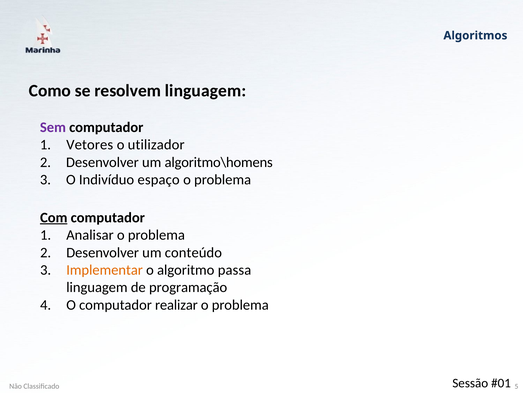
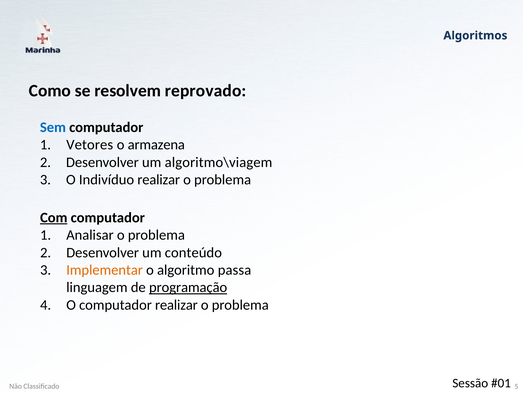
resolvem linguagem: linguagem -> reprovado
Sem colour: purple -> blue
utilizador: utilizador -> armazena
algoritmo\homens: algoritmo\homens -> algoritmo\viagem
Indivíduo espaço: espaço -> realizar
programação underline: none -> present
